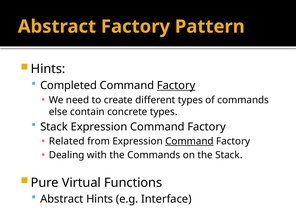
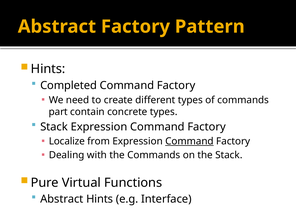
Factory at (176, 85) underline: present -> none
else: else -> part
Related: Related -> Localize
